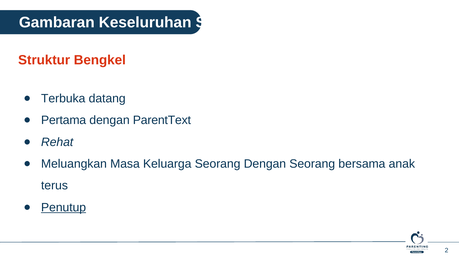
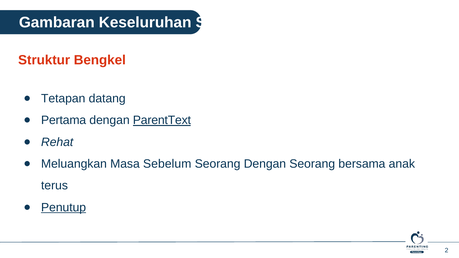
Terbuka: Terbuka -> Tetapan
ParentText underline: none -> present
Keluarga: Keluarga -> Sebelum
